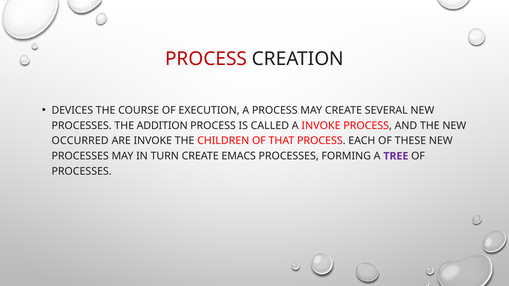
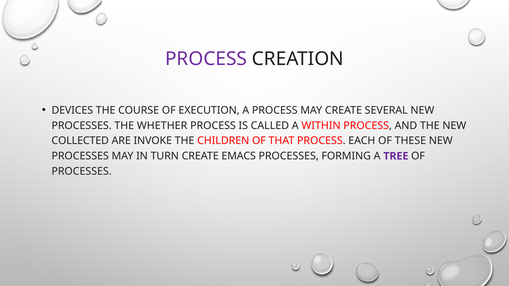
PROCESS at (206, 59) colour: red -> purple
ADDITION: ADDITION -> WHETHER
A INVOKE: INVOKE -> WITHIN
OCCURRED: OCCURRED -> COLLECTED
